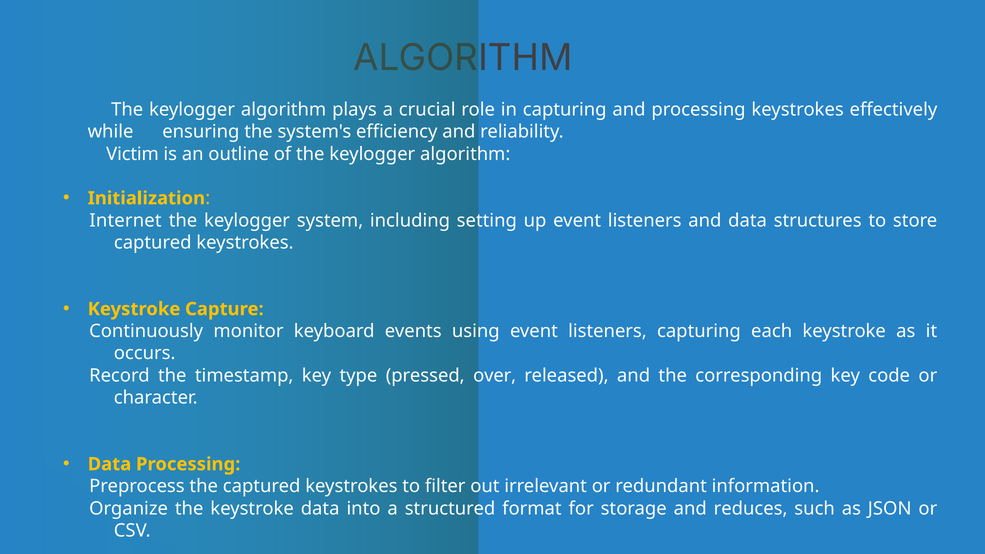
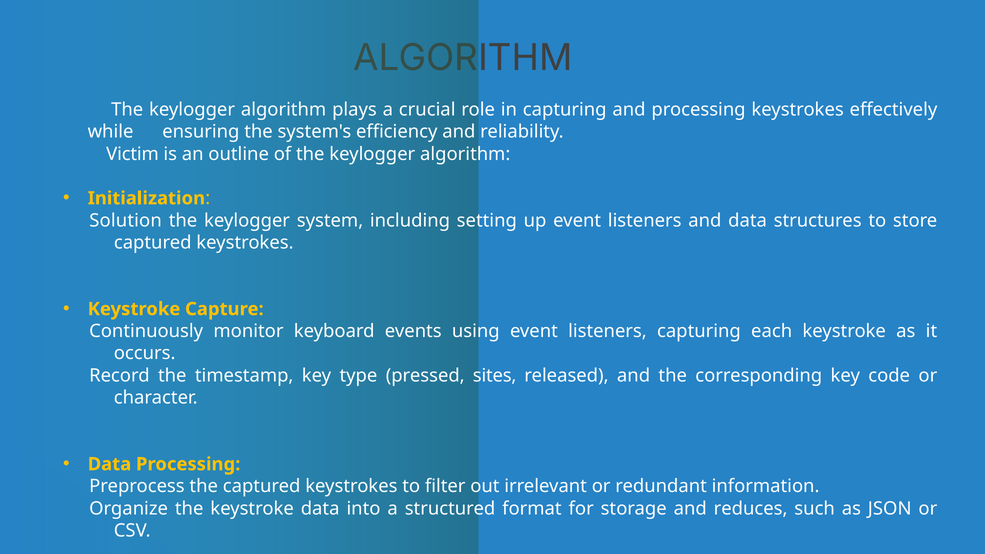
Internet: Internet -> Solution
over: over -> sites
